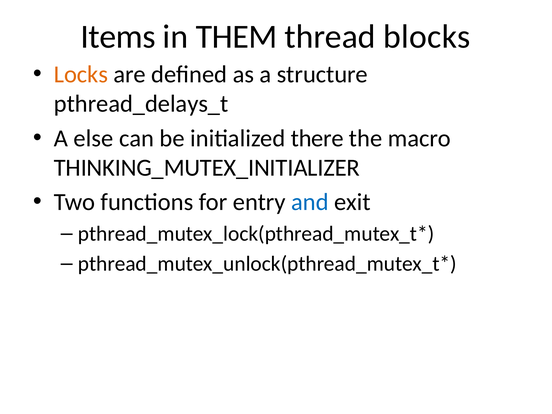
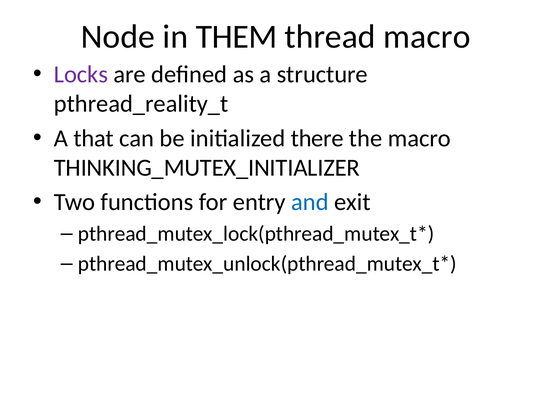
Items: Items -> Node
thread blocks: blocks -> macro
Locks colour: orange -> purple
pthread_delays_t: pthread_delays_t -> pthread_reality_t
else: else -> that
